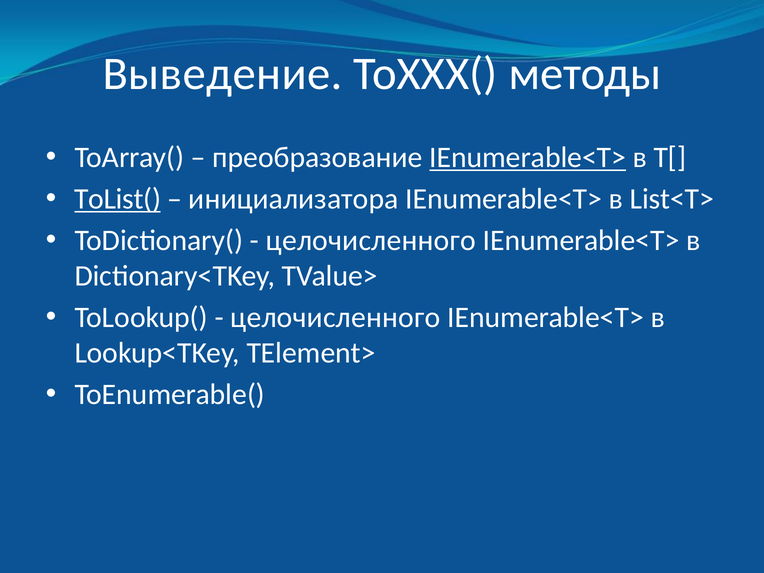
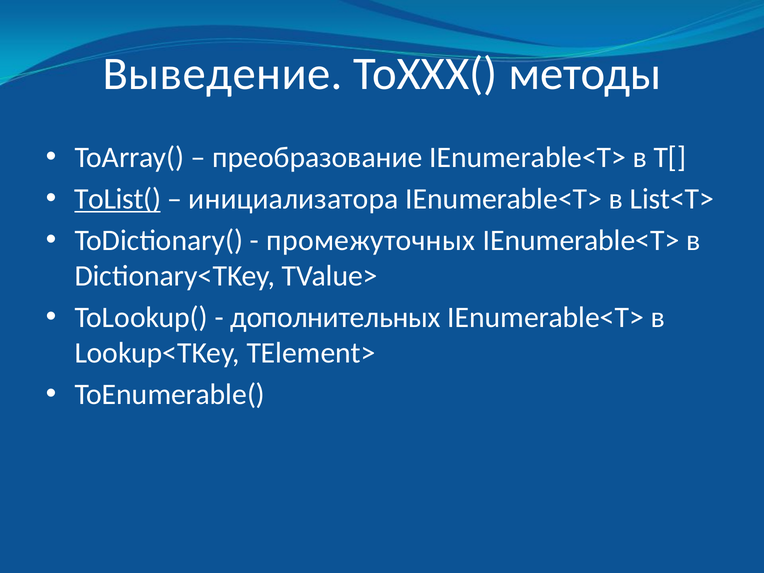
IEnumerable<T> at (528, 157) underline: present -> none
целочиcленного at (371, 240): целочиcленного -> промежуточных
целочиcленного at (335, 318): целочиcленного -> дополнительных
